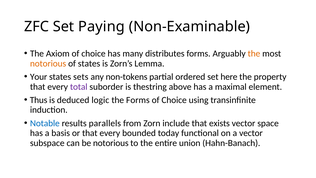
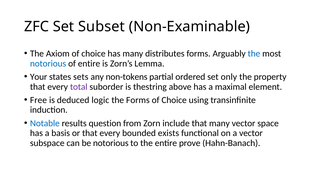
Paying: Paying -> Subset
the at (254, 53) colour: orange -> blue
notorious at (48, 63) colour: orange -> blue
of states: states -> entire
here: here -> only
Thus: Thus -> Free
parallels: parallels -> question
that exists: exists -> many
today: today -> exists
union: union -> prove
